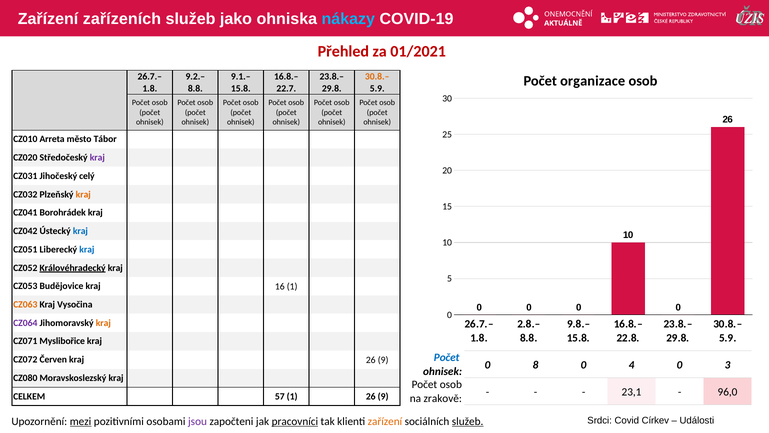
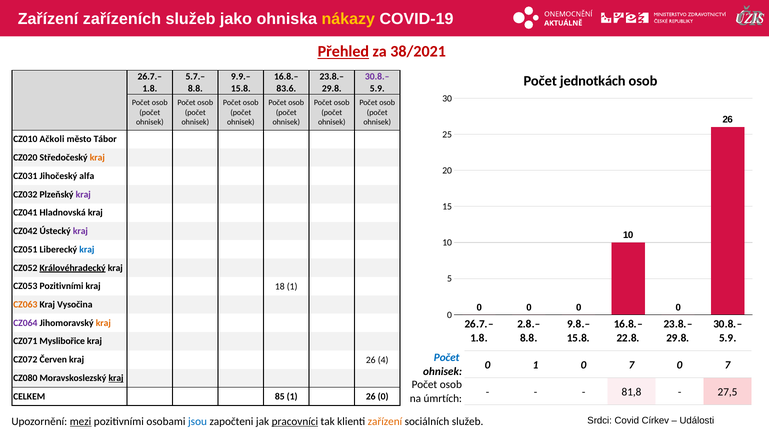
nákazy colour: light blue -> yellow
Přehled underline: none -> present
01/2021: 01/2021 -> 38/2021
9.2.–: 9.2.– -> 5.7.–
9.1.–: 9.1.– -> 9.9.–
30.8.– at (377, 77) colour: orange -> purple
organizace: organizace -> jednotkách
22.7: 22.7 -> 83.6
Arreta: Arreta -> Ačkoli
kraj at (97, 158) colour: purple -> orange
celý: celý -> alfa
kraj at (83, 194) colour: orange -> purple
Borohrádek: Borohrádek -> Hladnovská
kraj at (80, 231) colour: blue -> purple
CZ053 Budějovice: Budějovice -> Pozitivními
16: 16 -> 18
kraj 26 9: 9 -> 4
0 8: 8 -> 1
4 at (632, 364): 4 -> 7
3 at (728, 364): 3 -> 7
kraj at (116, 378) underline: none -> present
23,1: 23,1 -> 81,8
96,0: 96,0 -> 27,5
57: 57 -> 85
1 26 9: 9 -> 0
zrakově: zrakově -> úmrtích
jsou colour: purple -> blue
služeb at (468, 421) underline: present -> none
